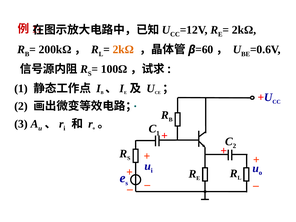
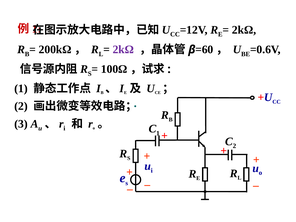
2kΩ at (123, 50) colour: orange -> purple
